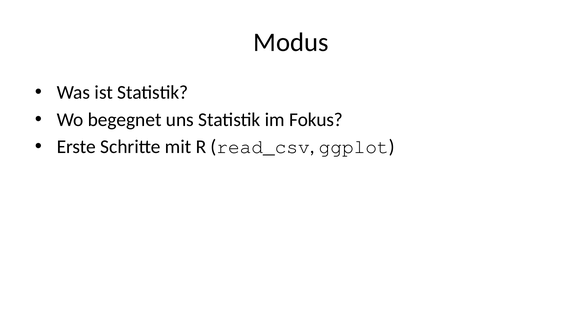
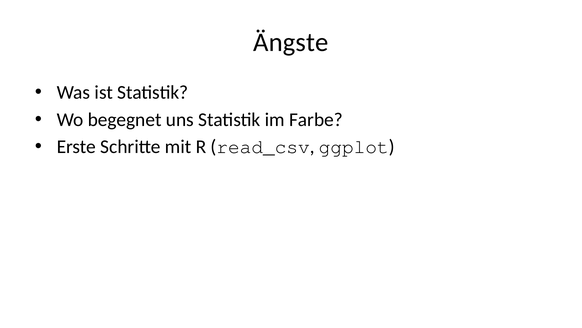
Modus: Modus -> Ängste
Fokus: Fokus -> Farbe
